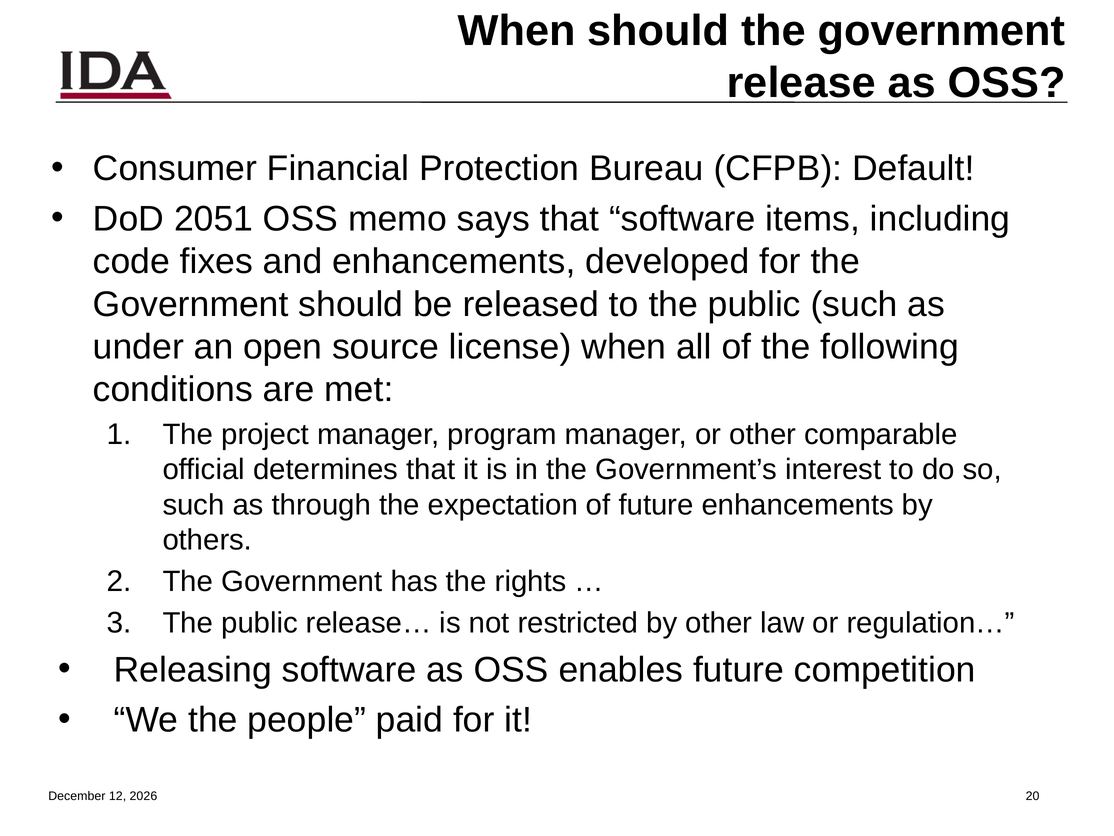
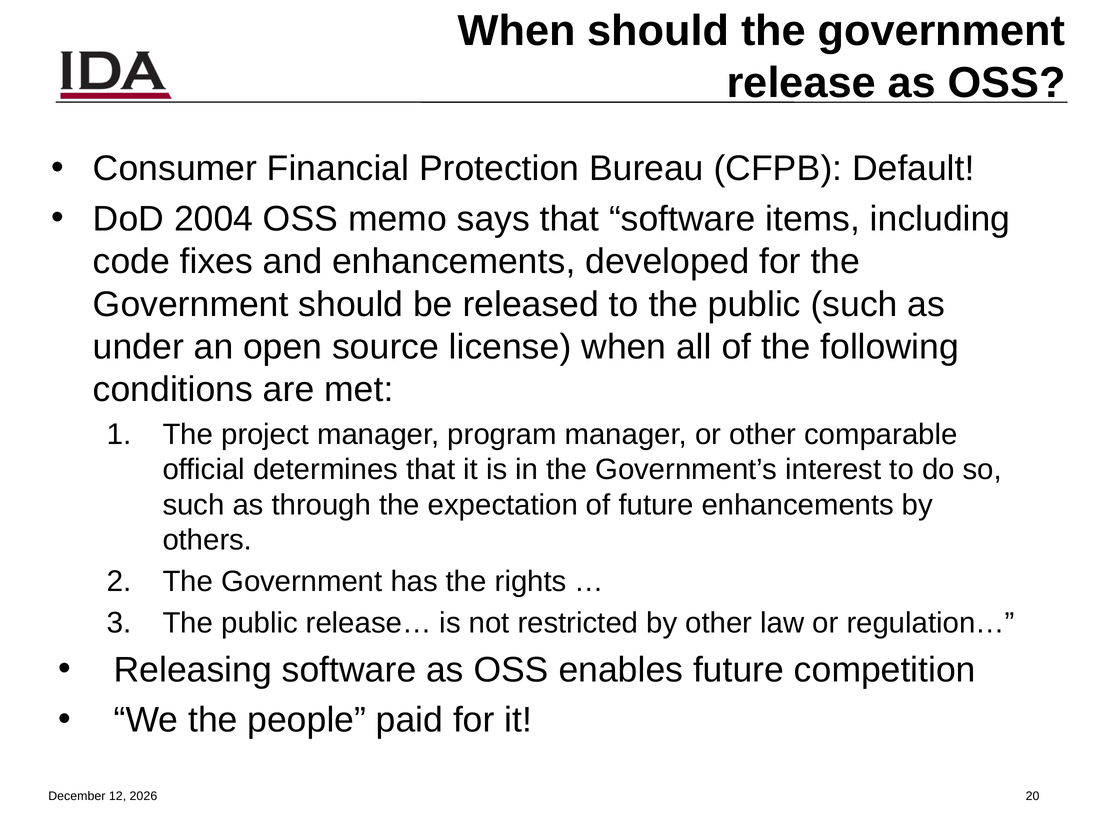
2051: 2051 -> 2004
